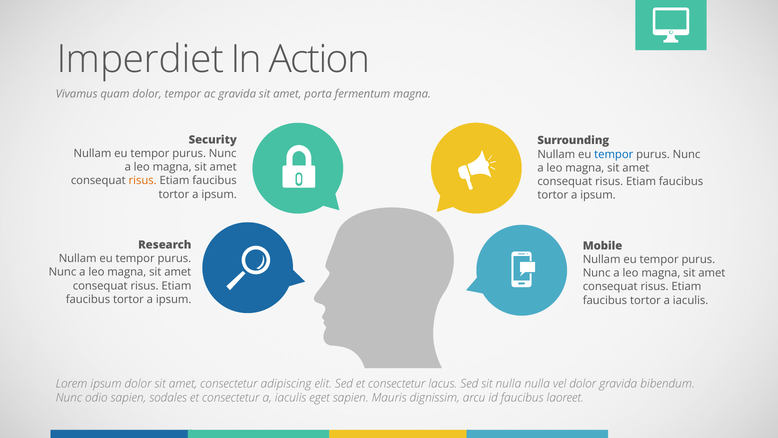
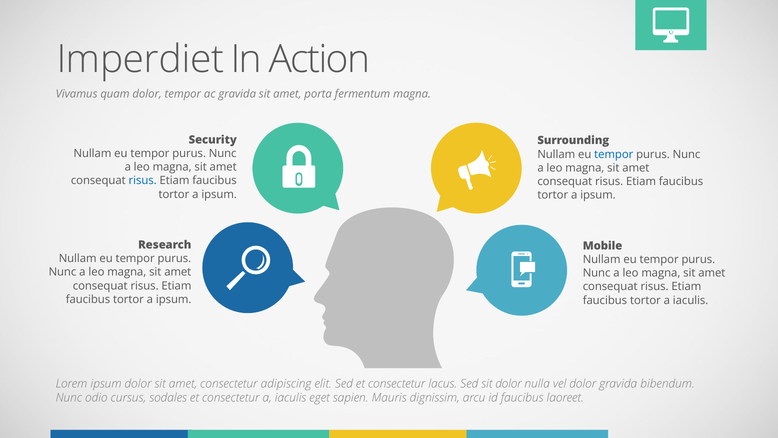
risus at (143, 181) colour: orange -> blue
sit nulla: nulla -> dolor
odio sapien: sapien -> cursus
